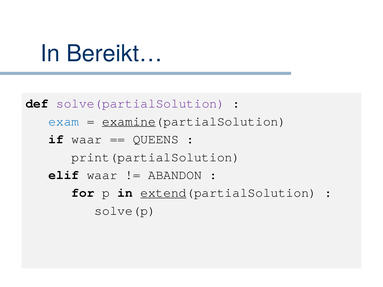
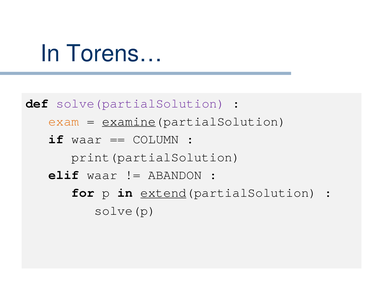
Bereikt…: Bereikt… -> Torens…
exam colour: blue -> orange
QUEENS: QUEENS -> COLUMN
